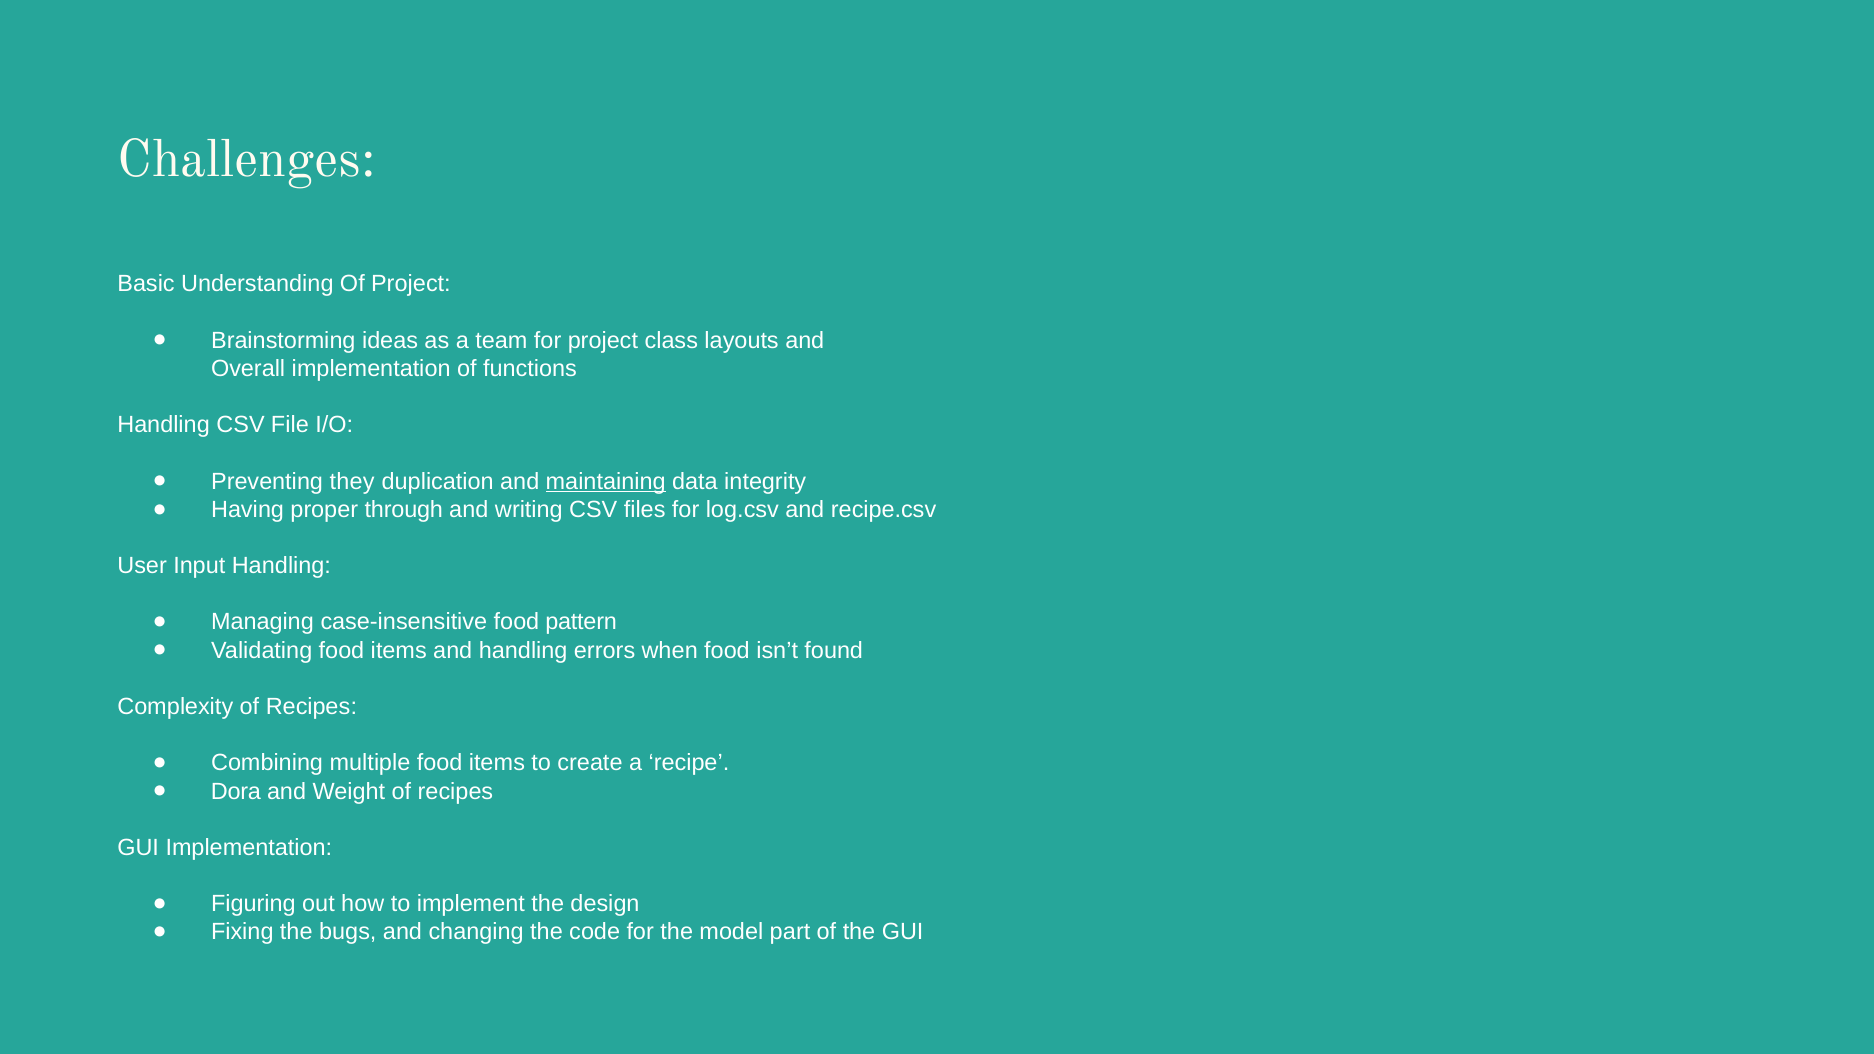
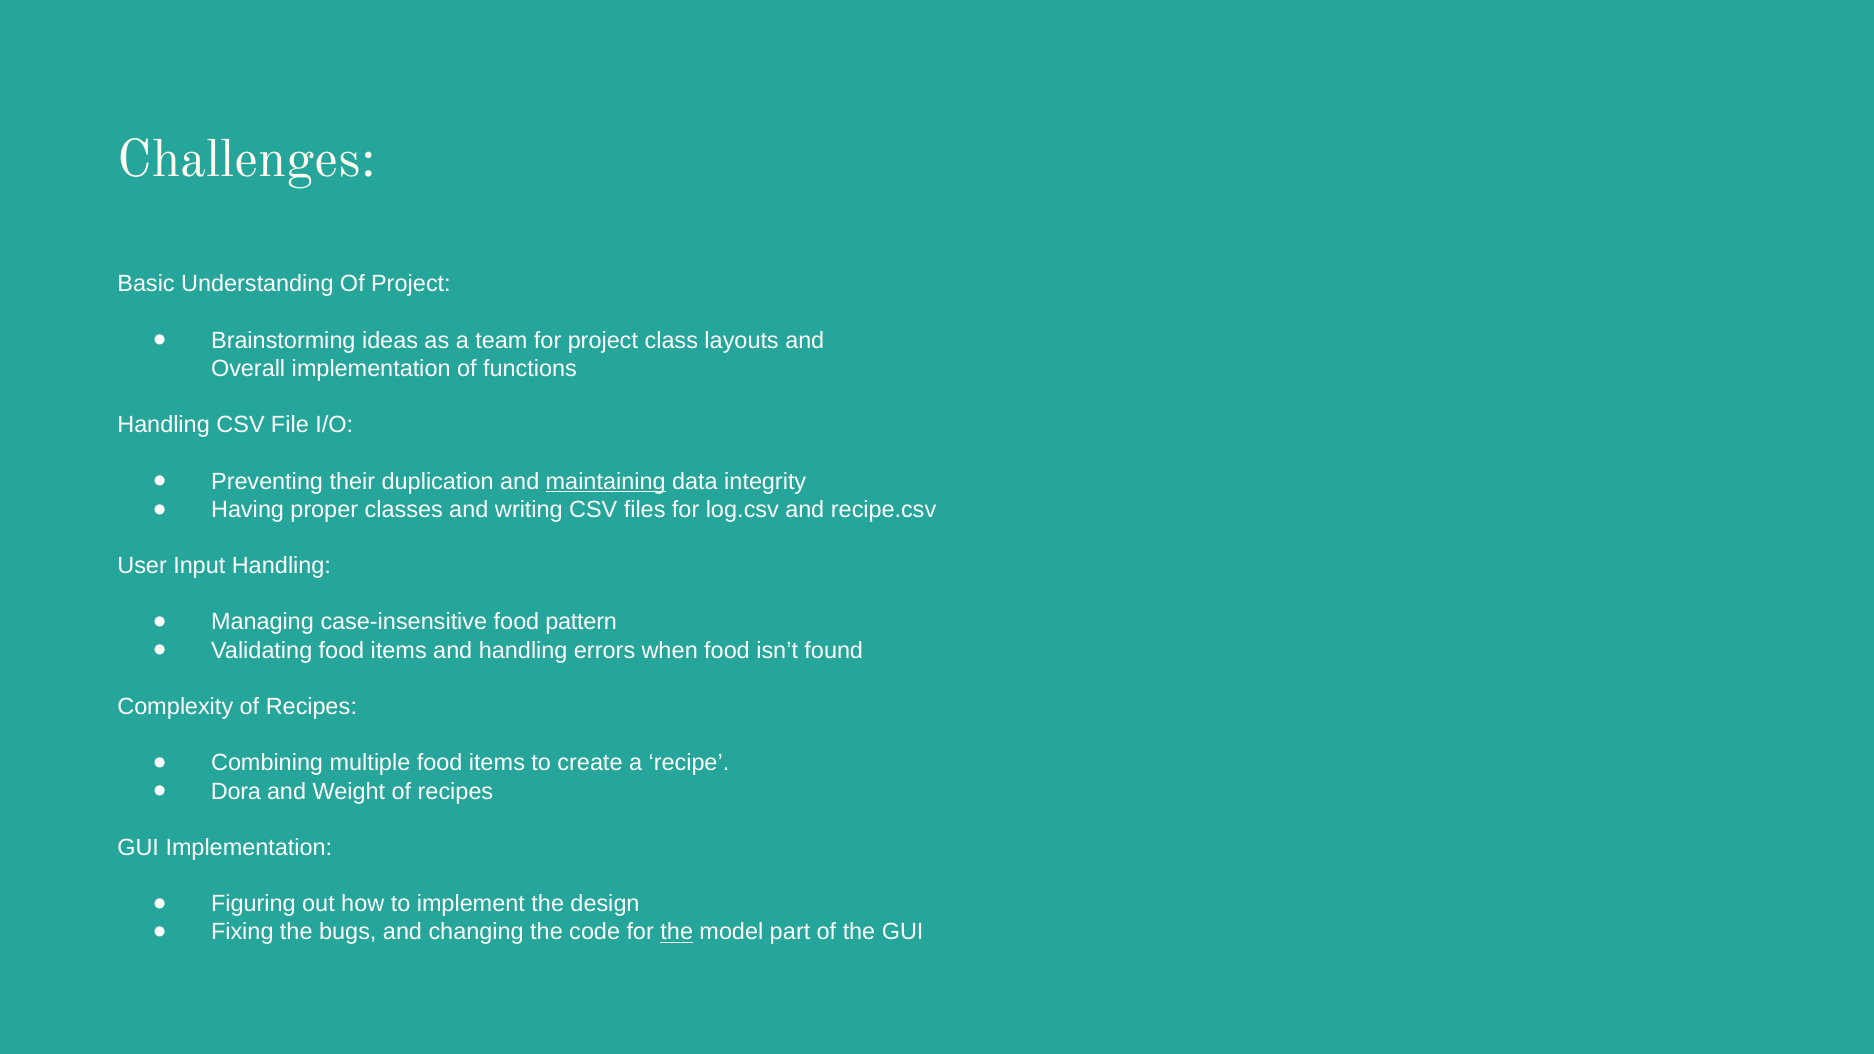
they: they -> their
through: through -> classes
the at (677, 932) underline: none -> present
